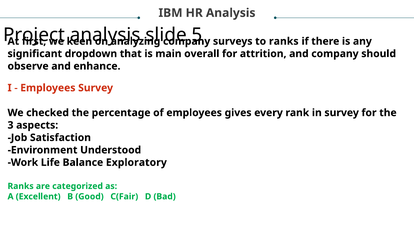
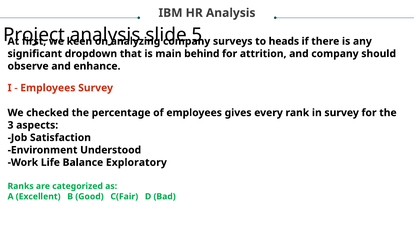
to ranks: ranks -> heads
overall: overall -> behind
